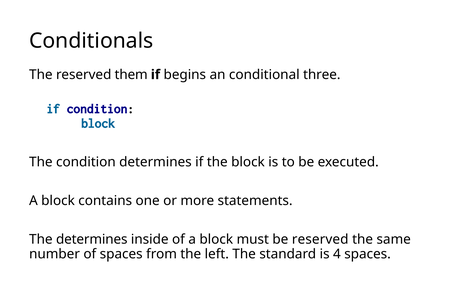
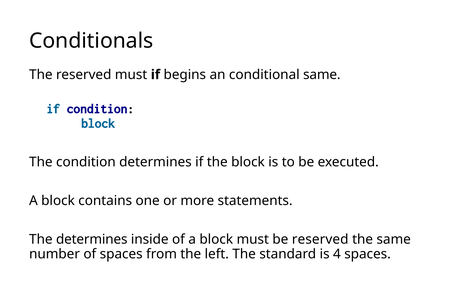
reserved them: them -> must
conditional three: three -> same
